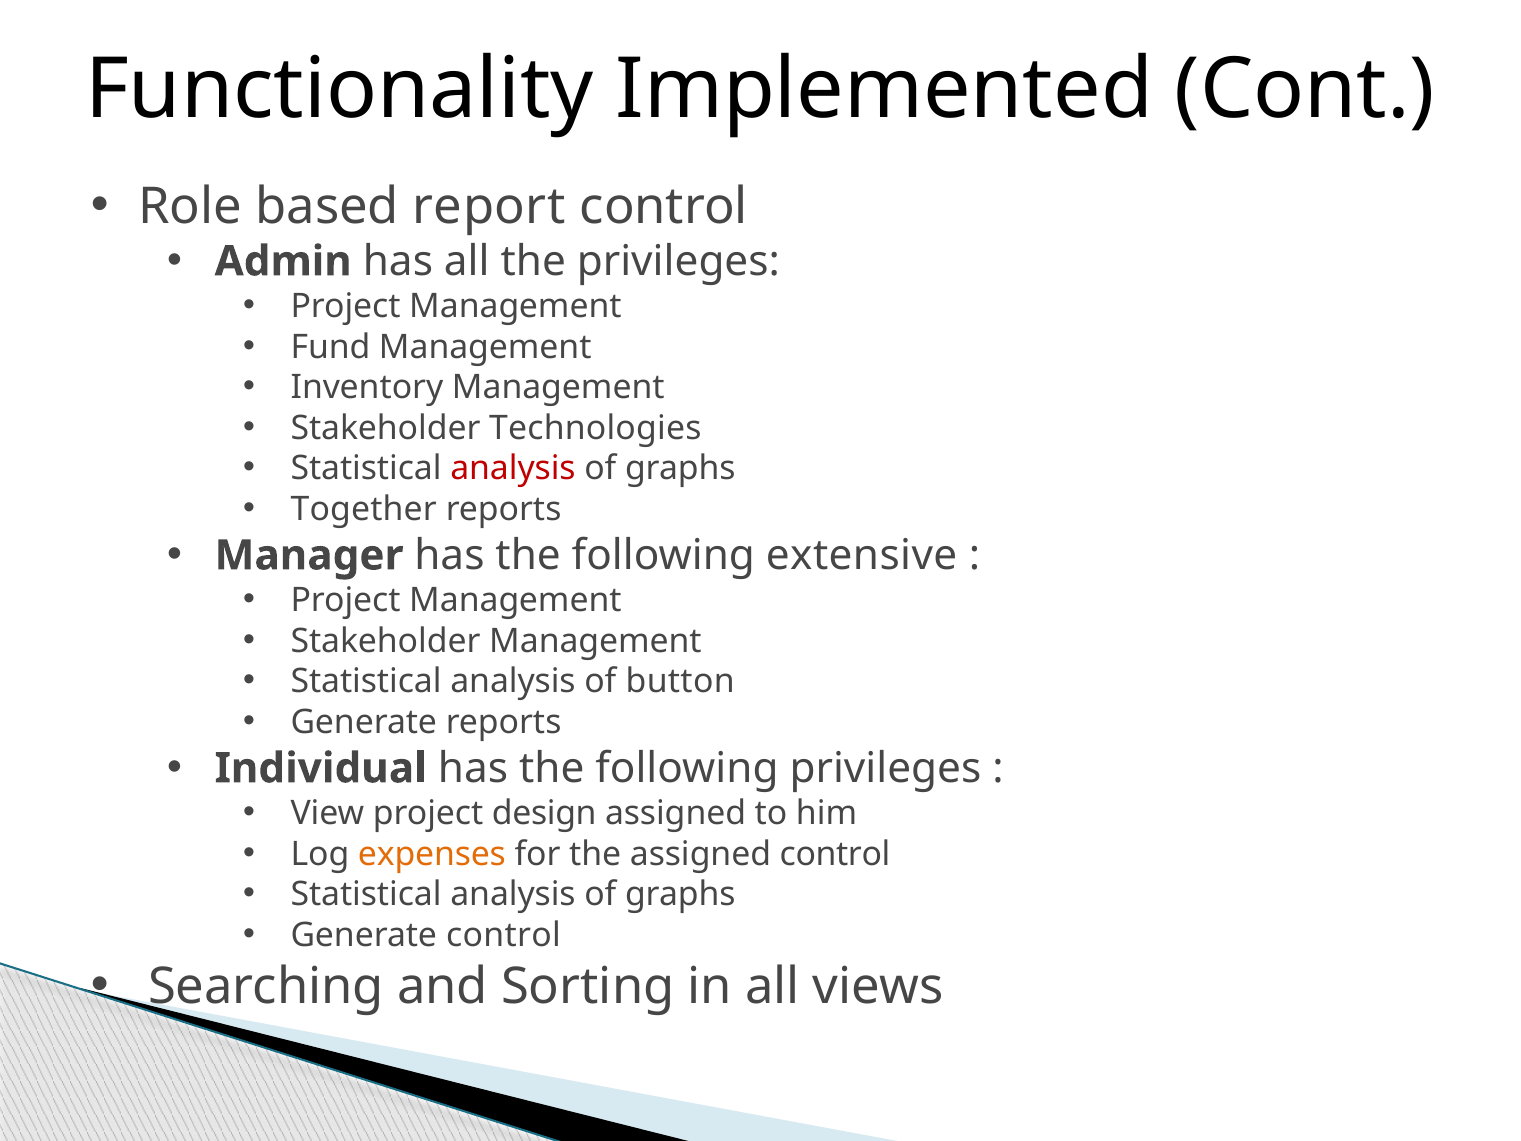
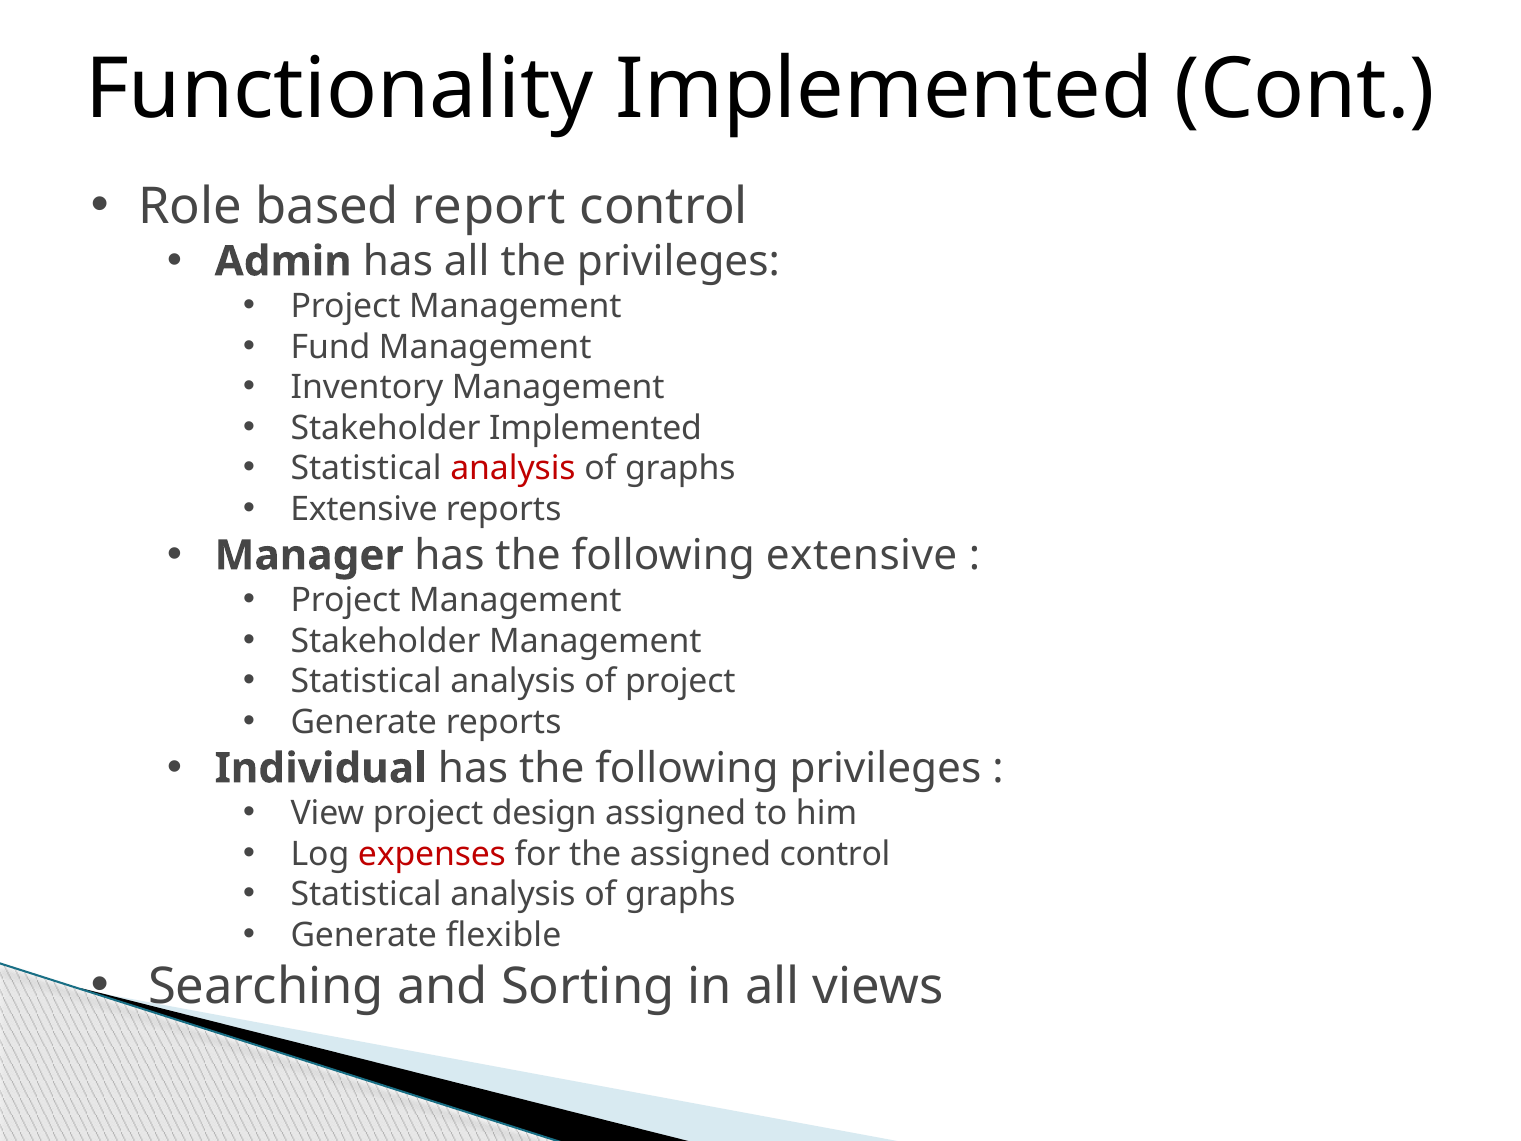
Stakeholder Technologies: Technologies -> Implemented
Together at (364, 509): Together -> Extensive
of button: button -> project
expenses colour: orange -> red
Generate control: control -> flexible
